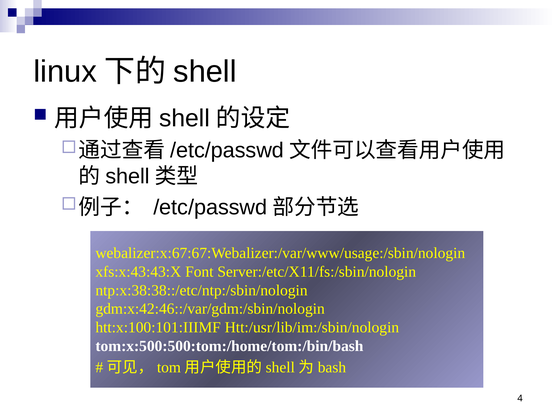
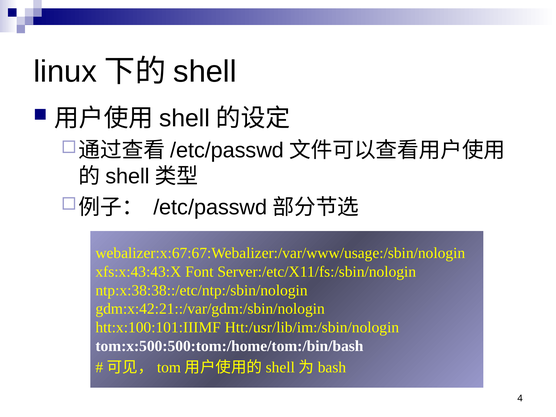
gdm:x:42:46::/var/gdm:/sbin/nologin: gdm:x:42:46::/var/gdm:/sbin/nologin -> gdm:x:42:21::/var/gdm:/sbin/nologin
